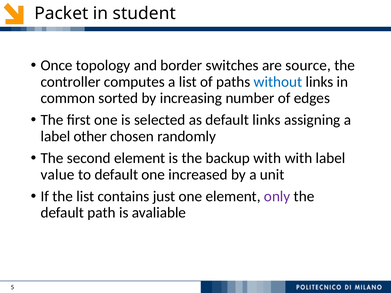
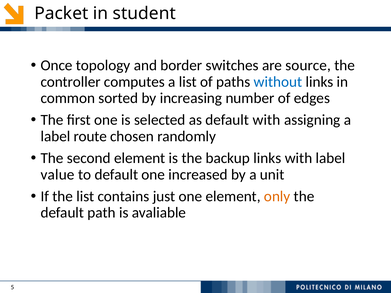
default links: links -> with
other: other -> route
backup with: with -> links
only colour: purple -> orange
